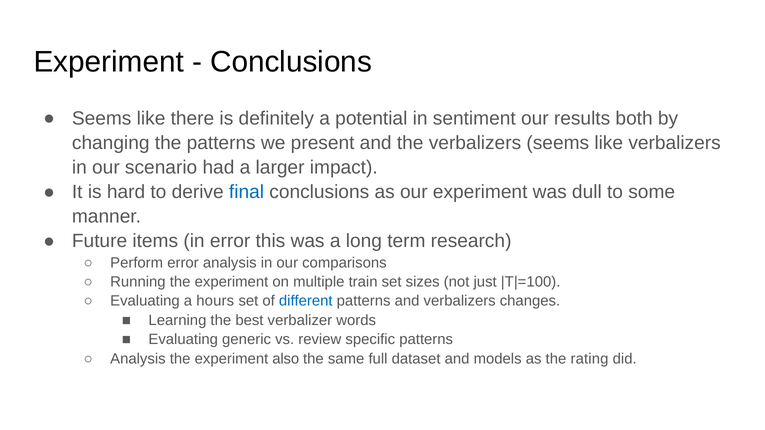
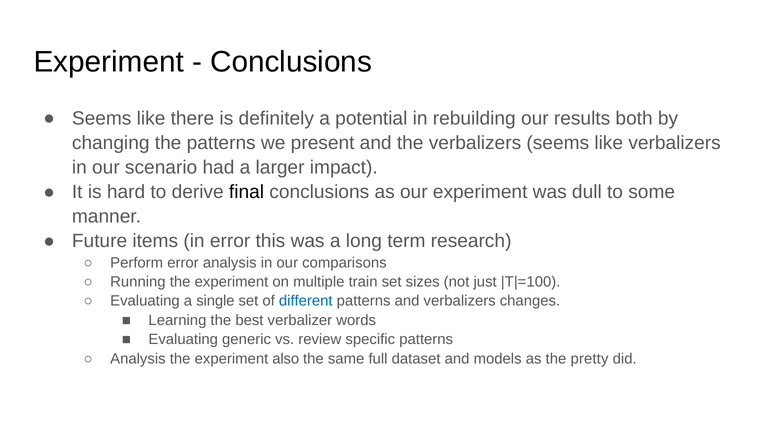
sentiment: sentiment -> rebuilding
final colour: blue -> black
hours: hours -> single
rating: rating -> pretty
